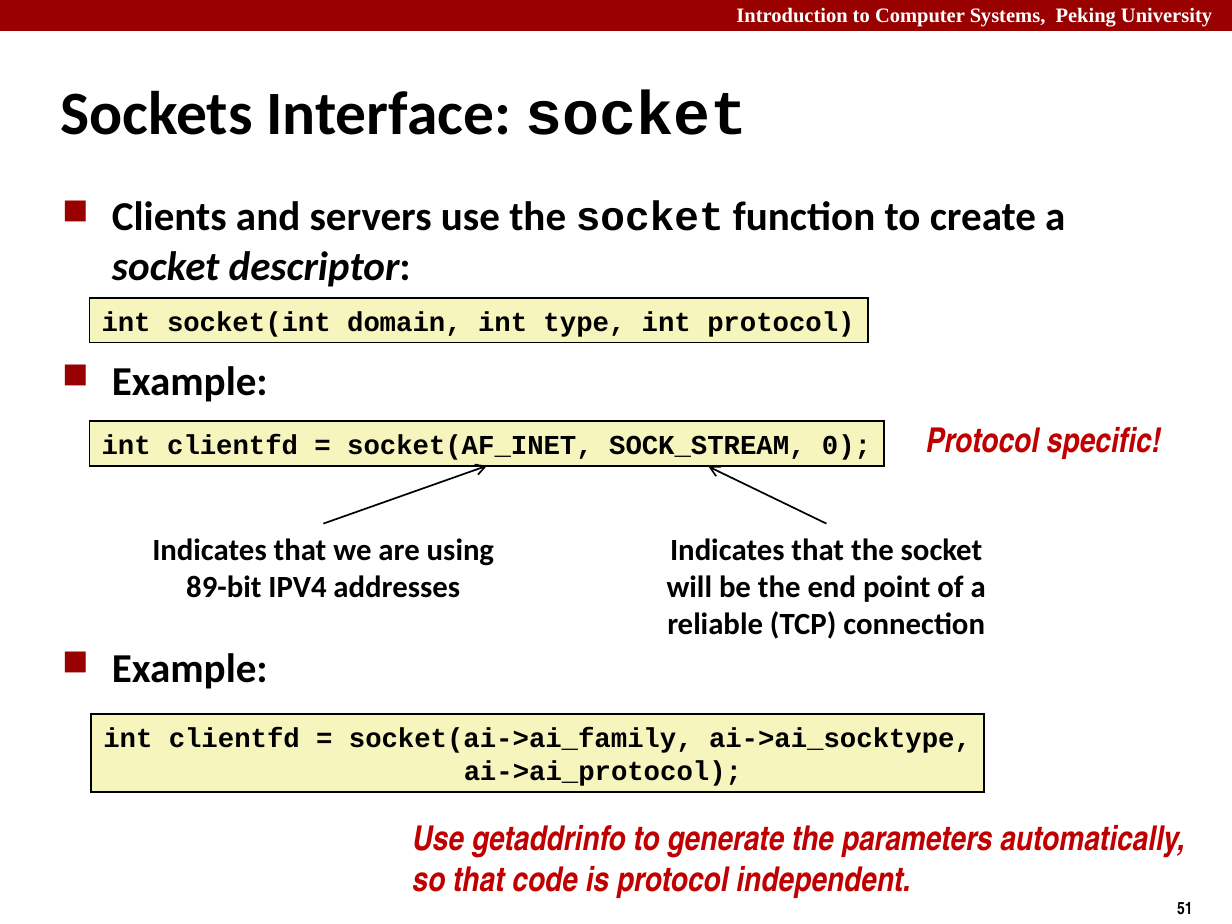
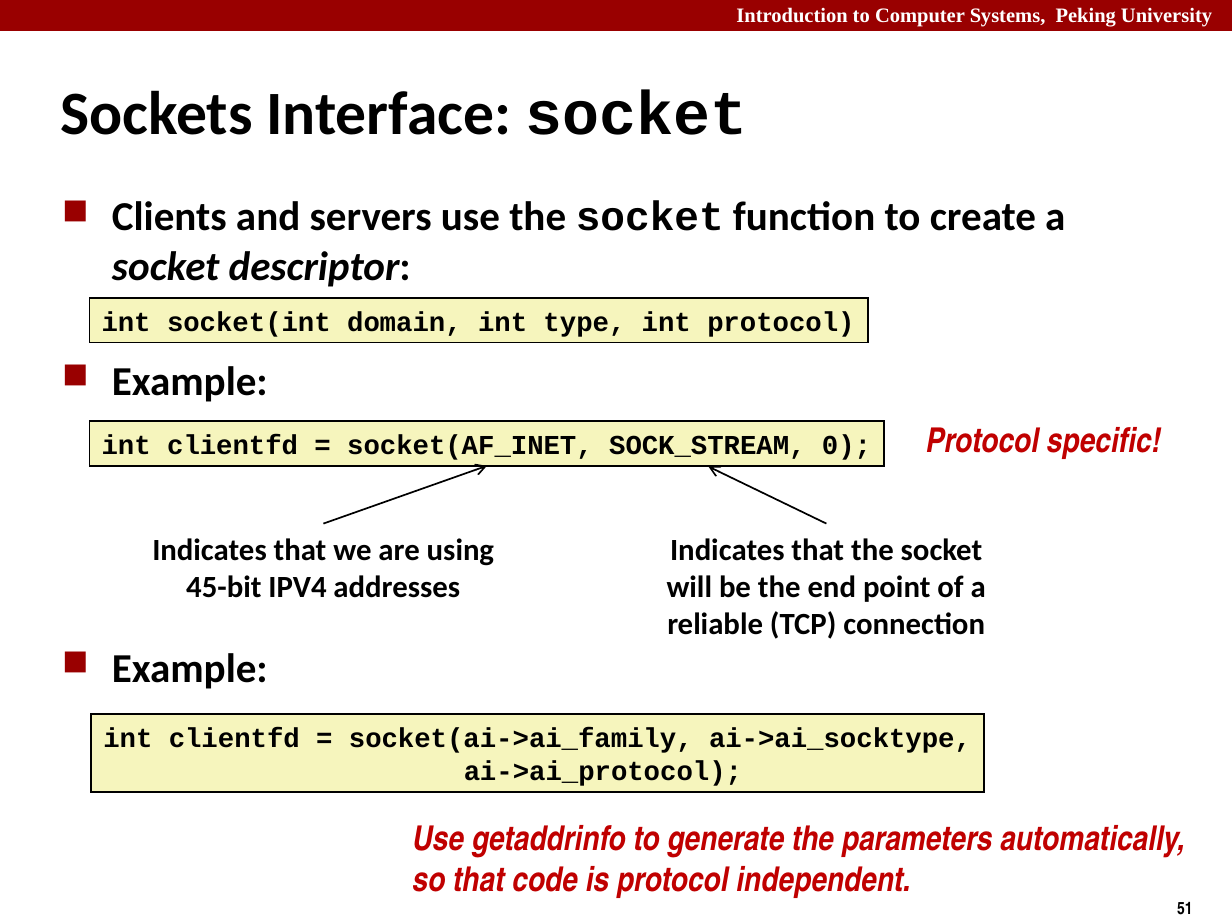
89-bit: 89-bit -> 45-bit
